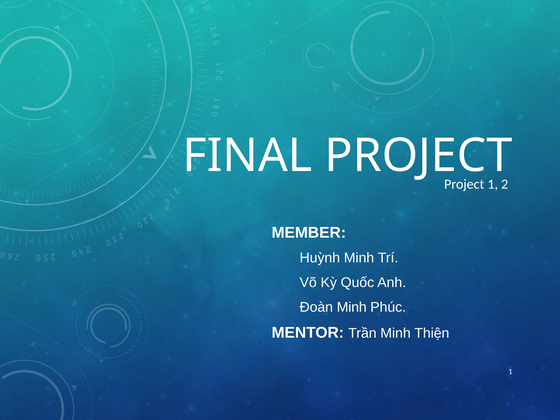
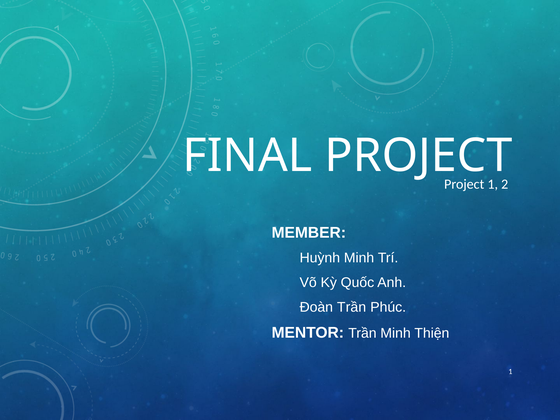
Đoàn Minh: Minh -> Trần
